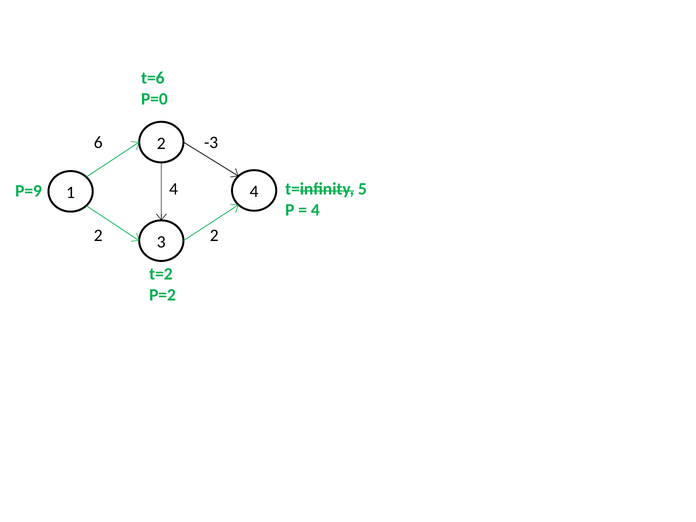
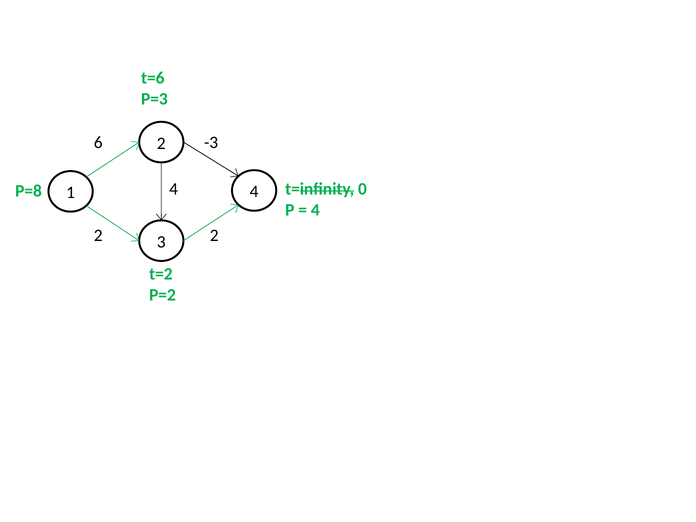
P=0: P=0 -> P=3
5: 5 -> 0
P=9: P=9 -> P=8
